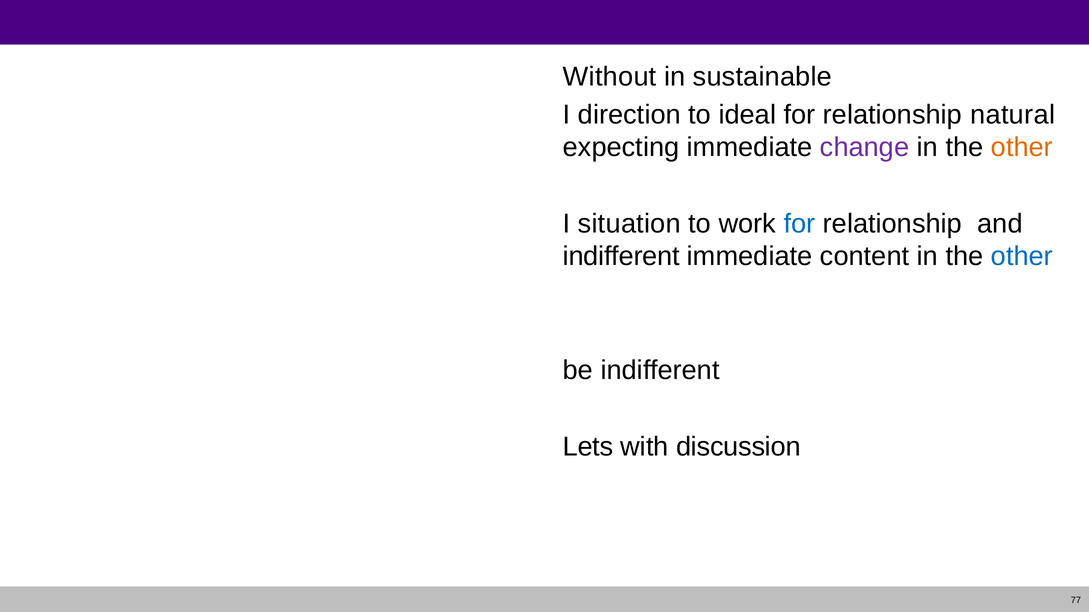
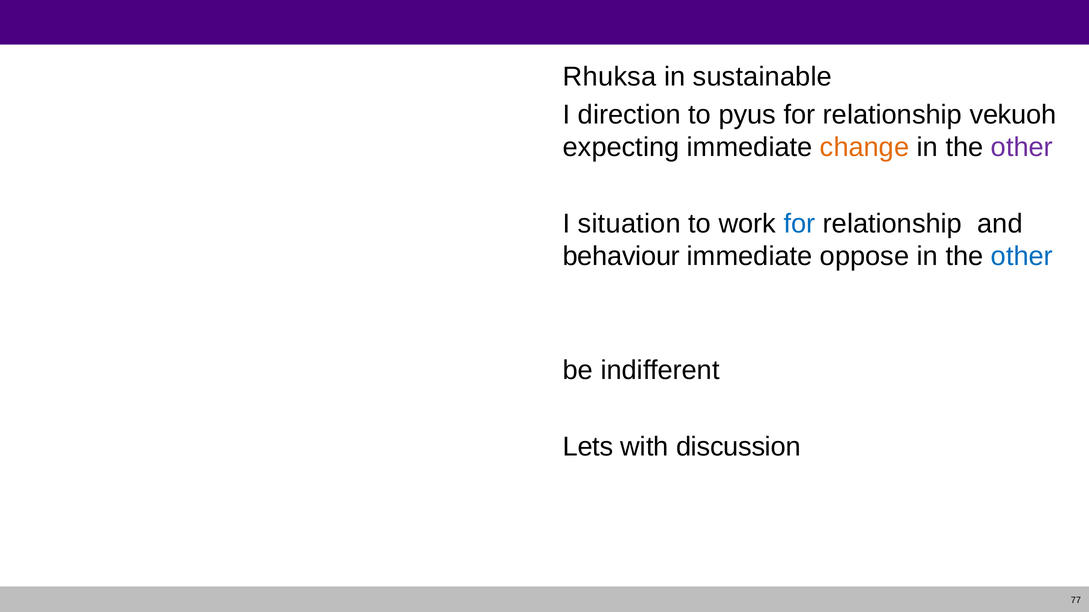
Without: Without -> Rhuksa
ideal: ideal -> pyus
natural: natural -> vekuoh
change colour: purple -> orange
other at (1022, 148) colour: orange -> purple
indifferent at (621, 256): indifferent -> behaviour
content: content -> oppose
